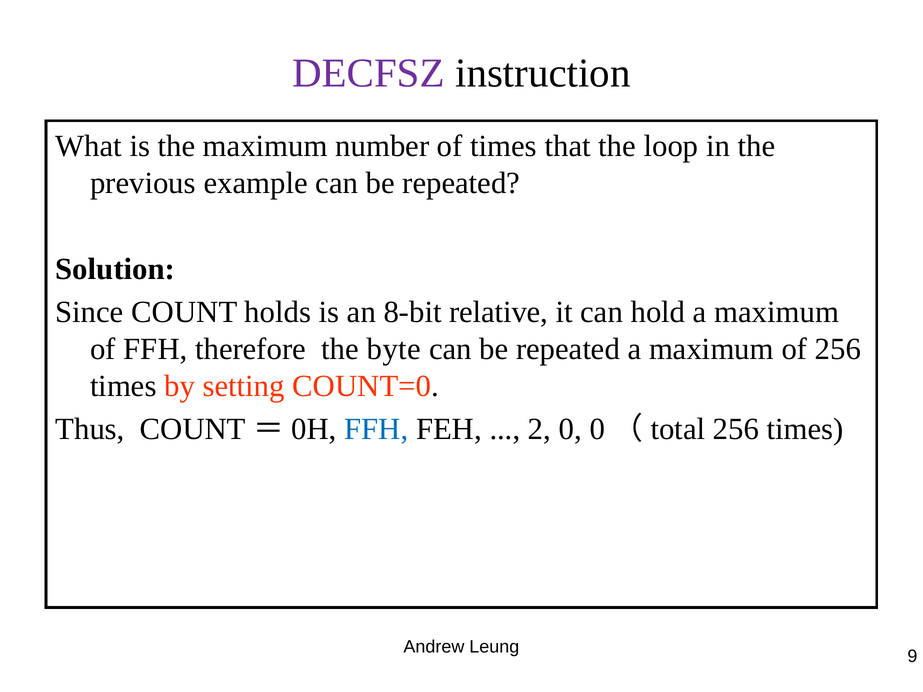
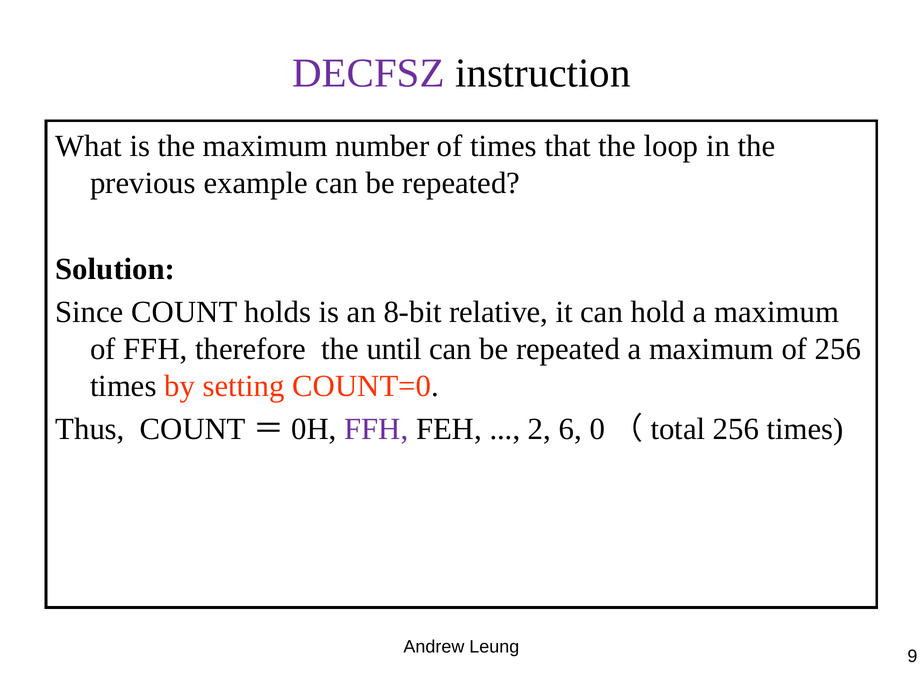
byte: byte -> until
FFH at (376, 429) colour: blue -> purple
0: 0 -> 6
